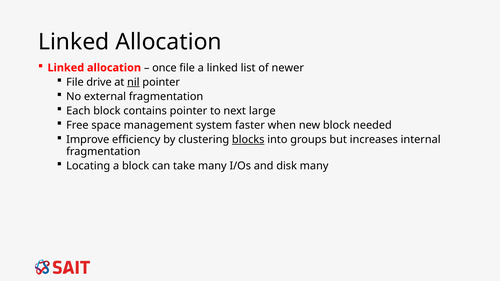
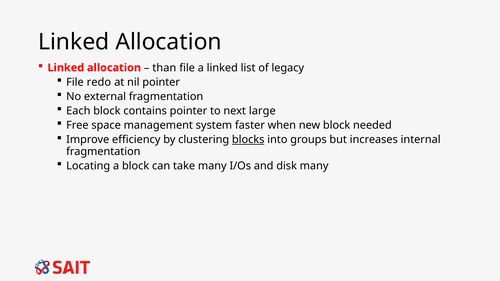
once: once -> than
newer: newer -> legacy
drive: drive -> redo
nil underline: present -> none
